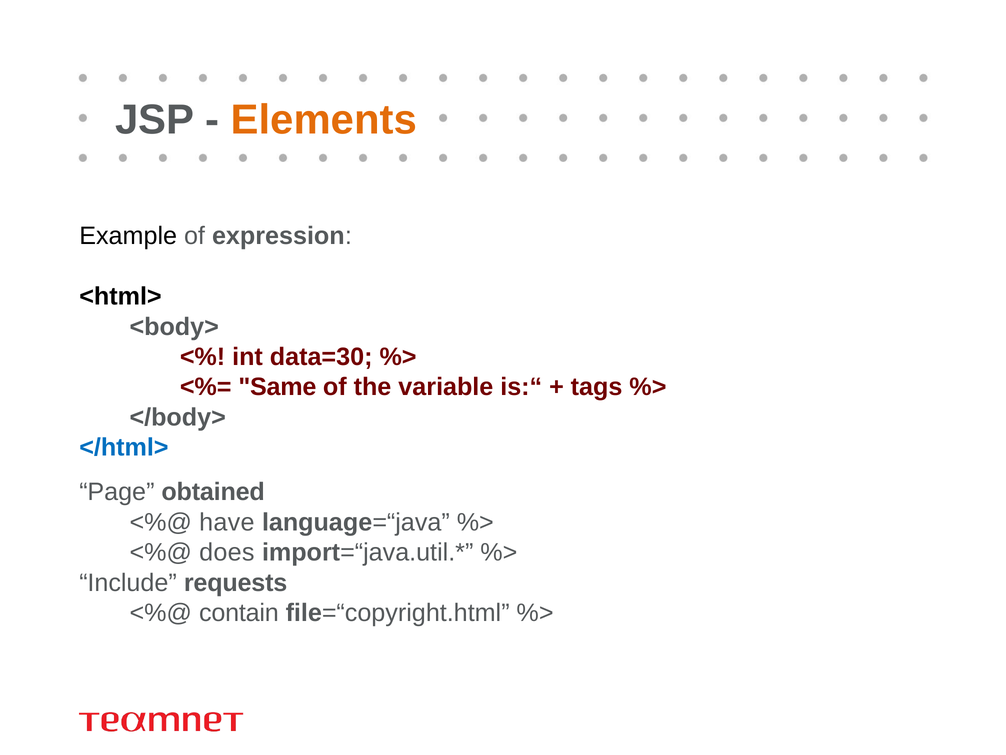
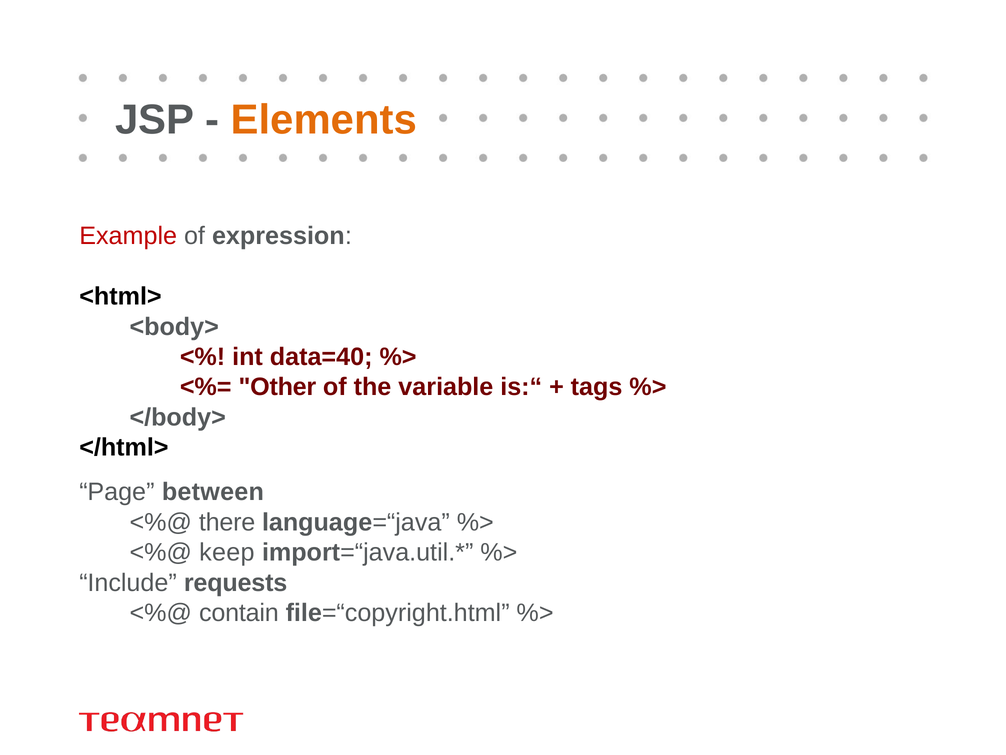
Example colour: black -> red
data=30: data=30 -> data=40
Same: Same -> Other
</html> colour: blue -> black
obtained: obtained -> between
have: have -> there
does: does -> keep
